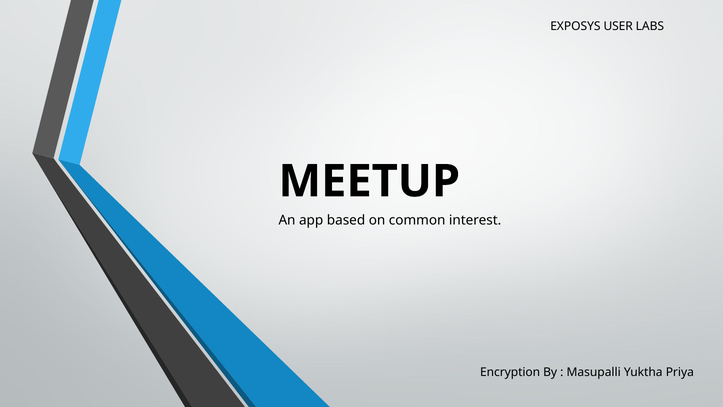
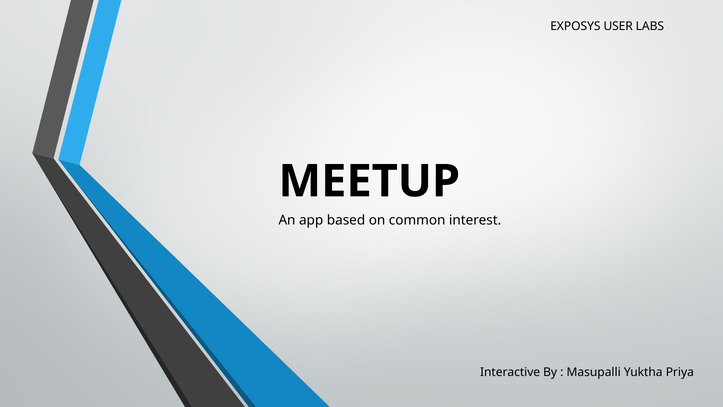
Encryption: Encryption -> Interactive
